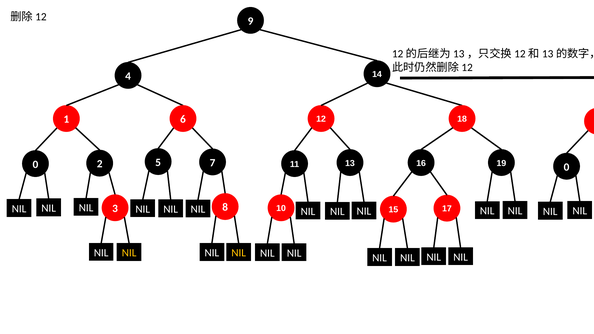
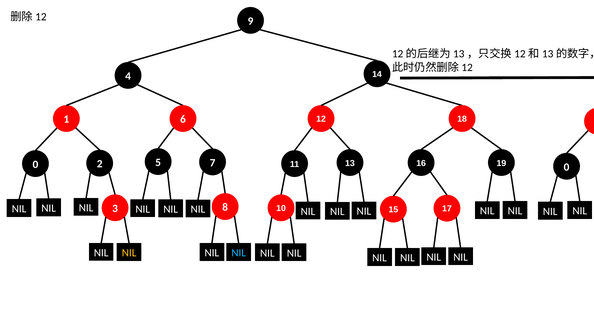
NIL at (239, 253) colour: yellow -> light blue
